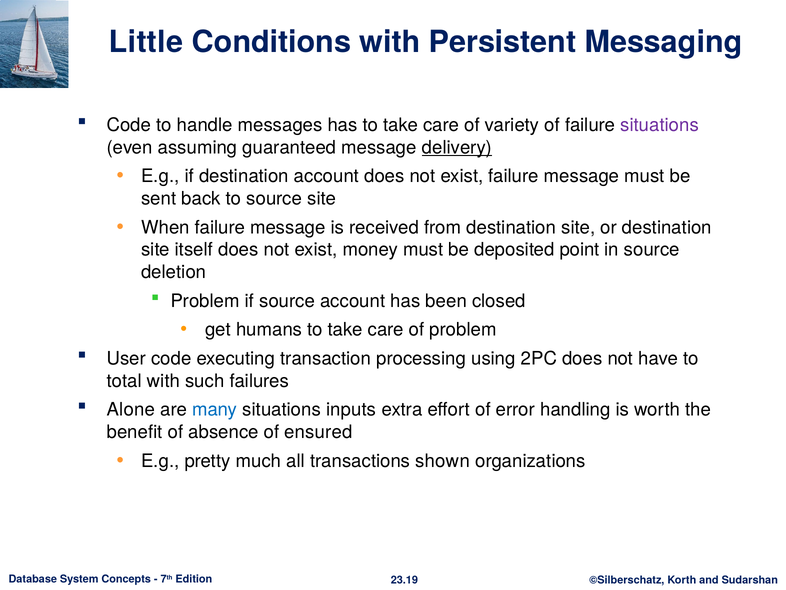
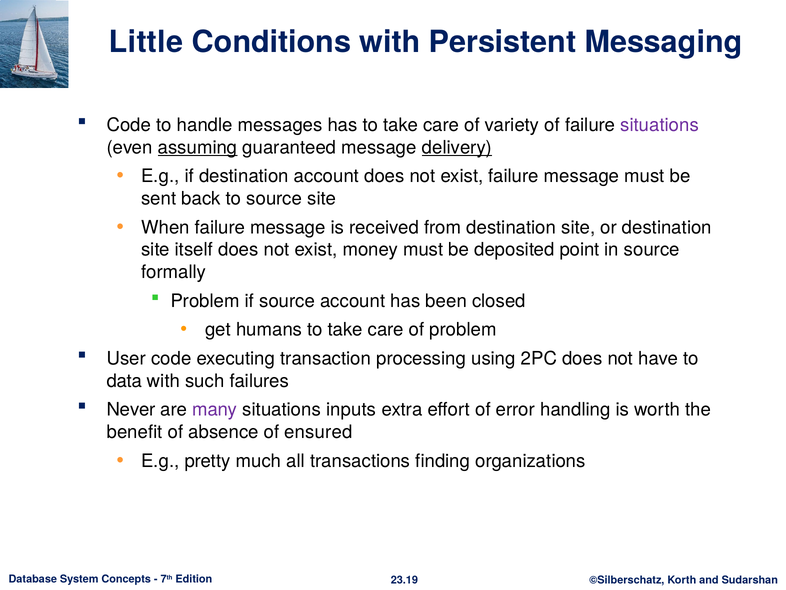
assuming underline: none -> present
deletion: deletion -> formally
total: total -> data
Alone: Alone -> Never
many colour: blue -> purple
shown: shown -> finding
